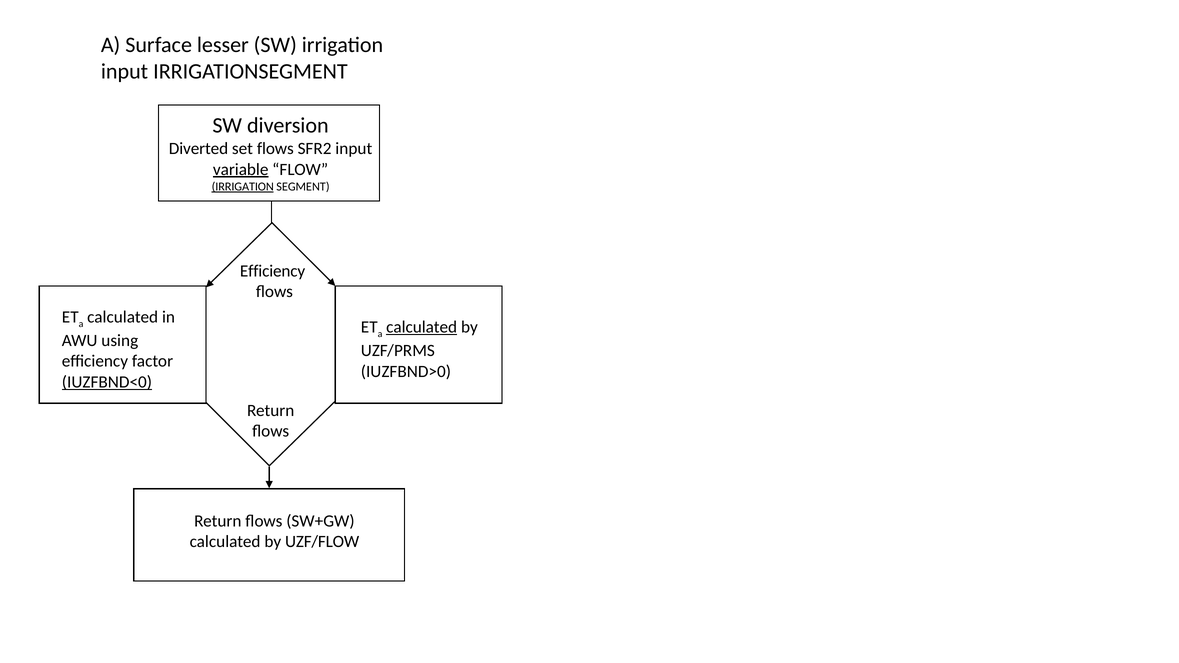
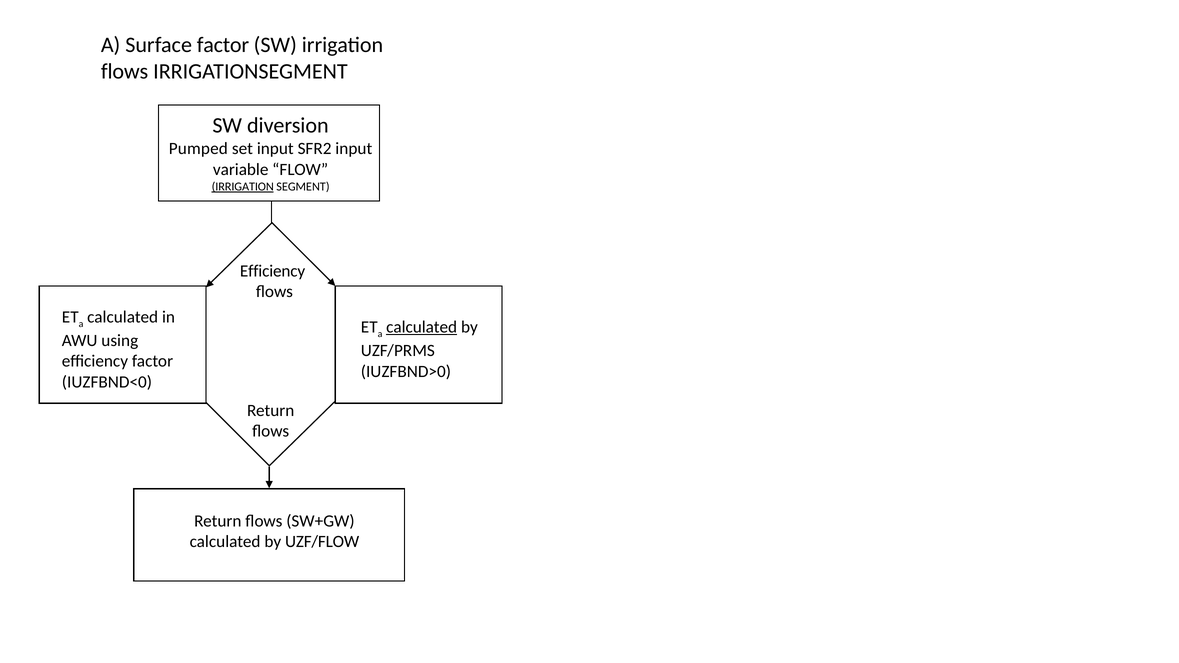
Surface lesser: lesser -> factor
input at (125, 71): input -> flows
Diverted: Diverted -> Pumped
set flows: flows -> input
variable underline: present -> none
IUZFBND<0 underline: present -> none
